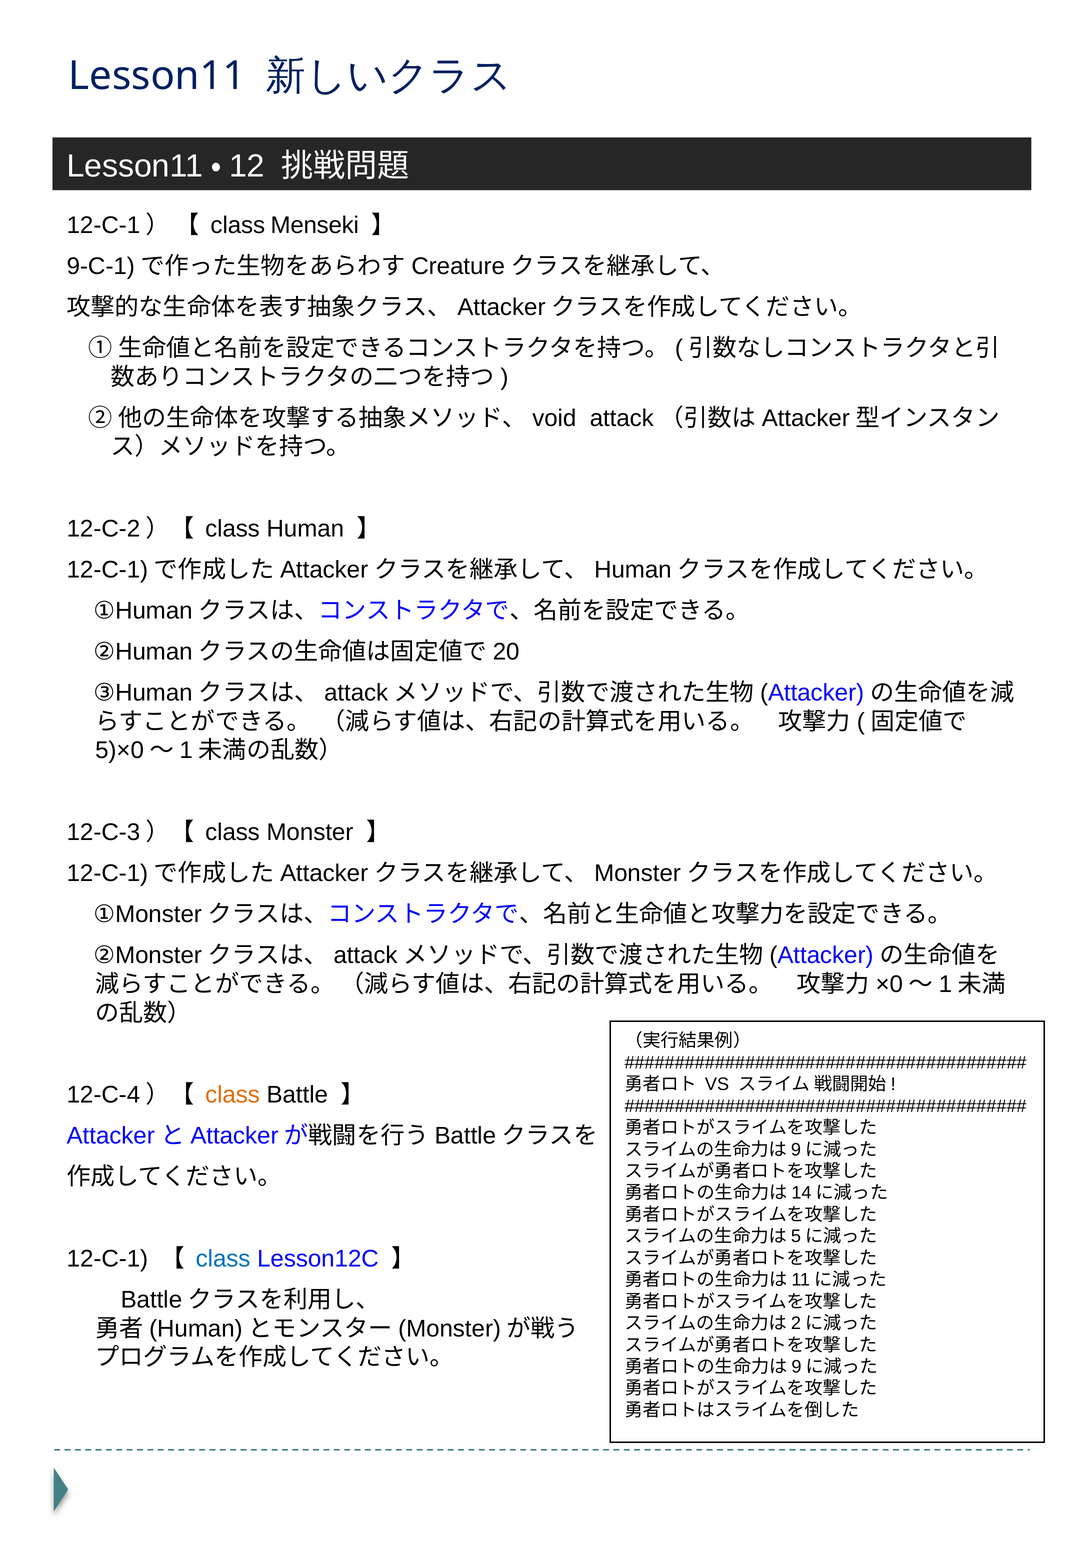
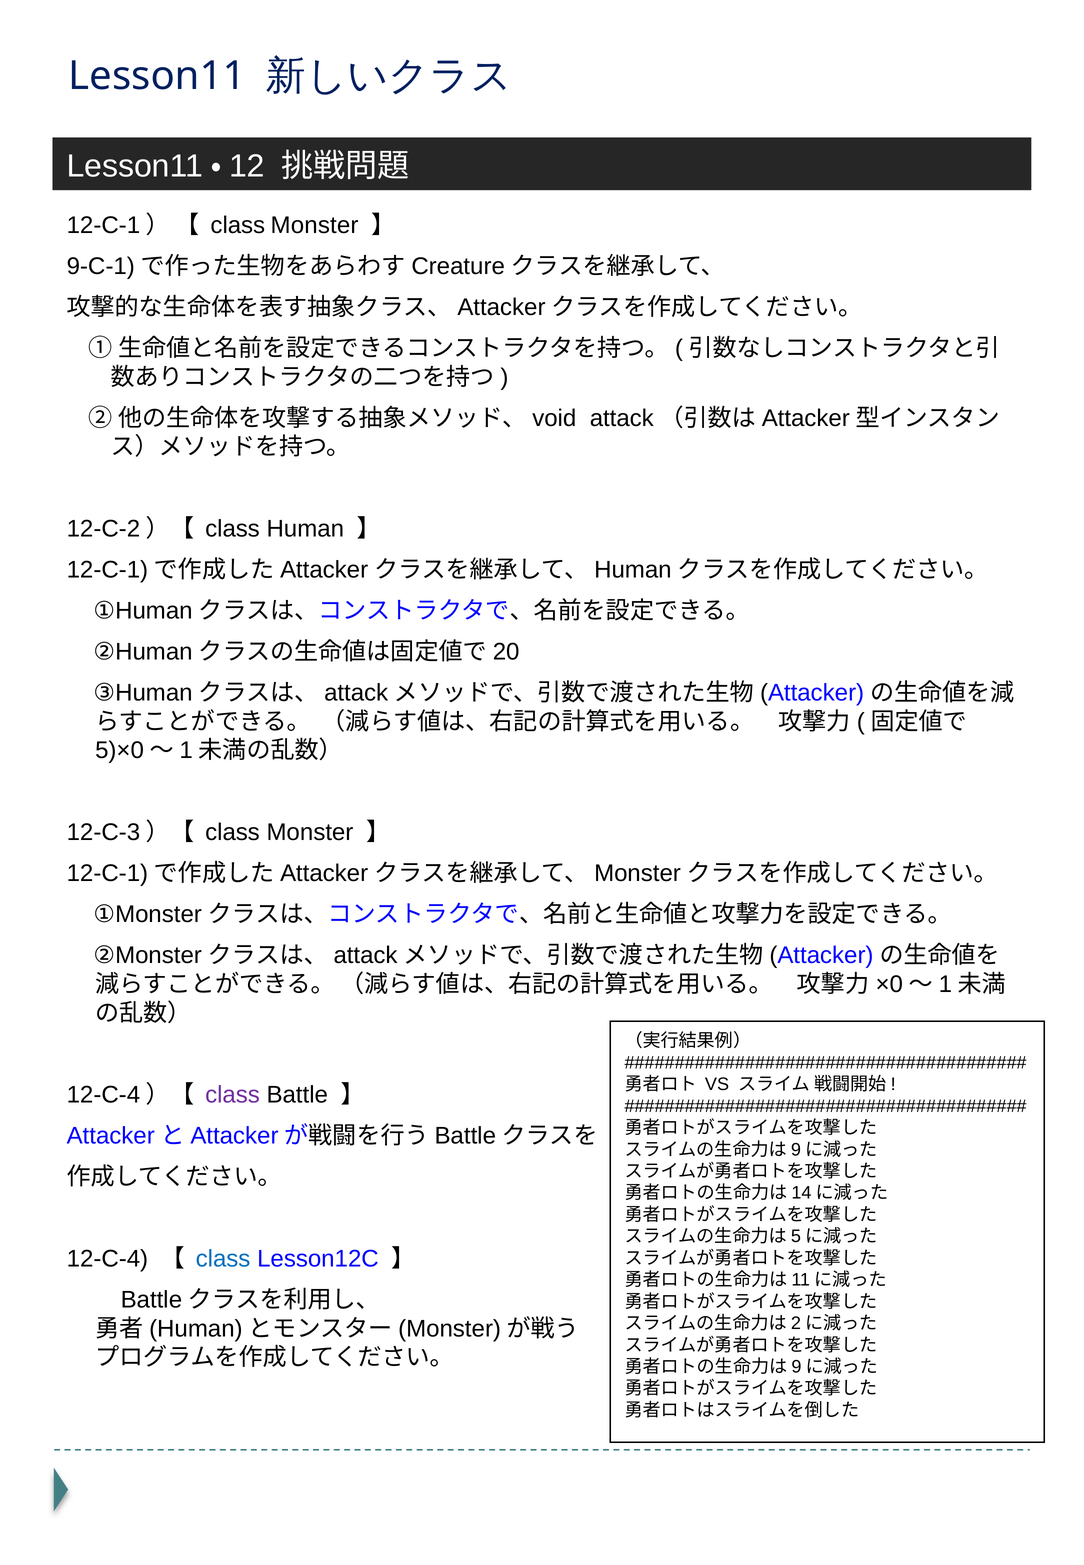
Menseki at (315, 226): Menseki -> Monster
class at (233, 1096) colour: orange -> purple
12-C-1: 12-C-1 -> 12-C-4
